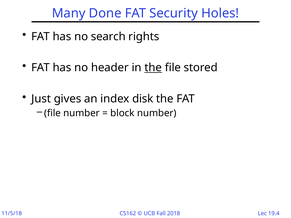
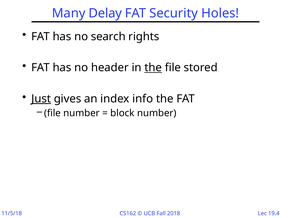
Done: Done -> Delay
Just underline: none -> present
disk: disk -> info
